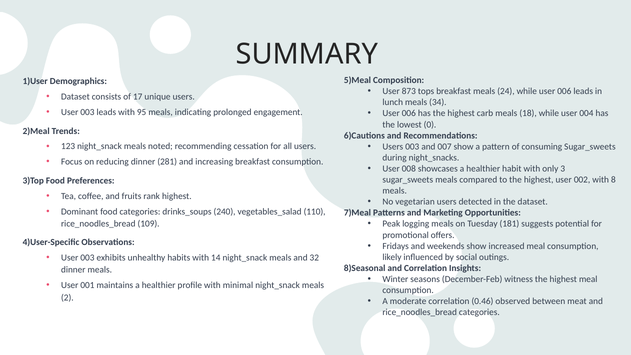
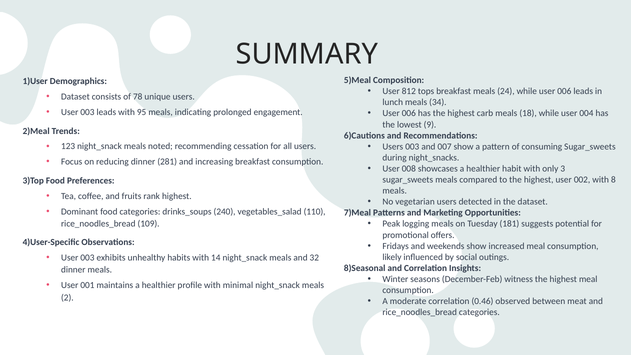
873: 873 -> 812
17: 17 -> 78
0: 0 -> 9
